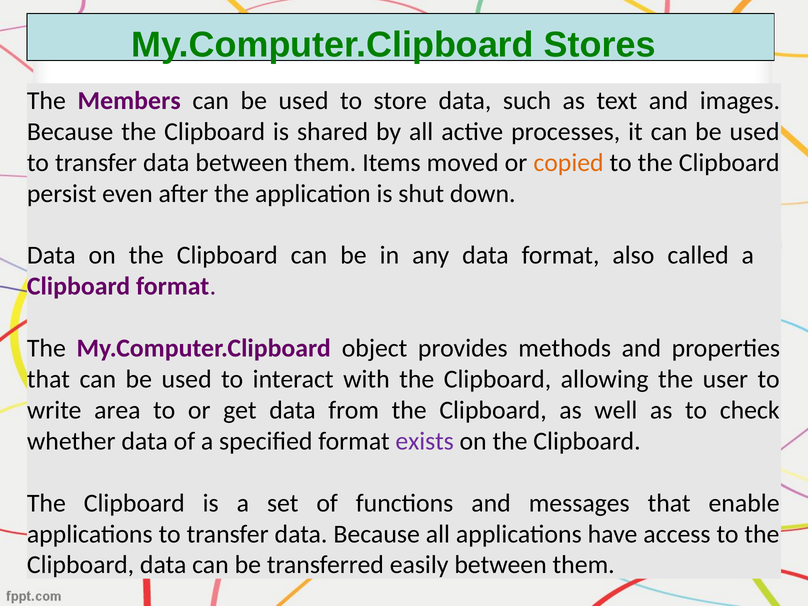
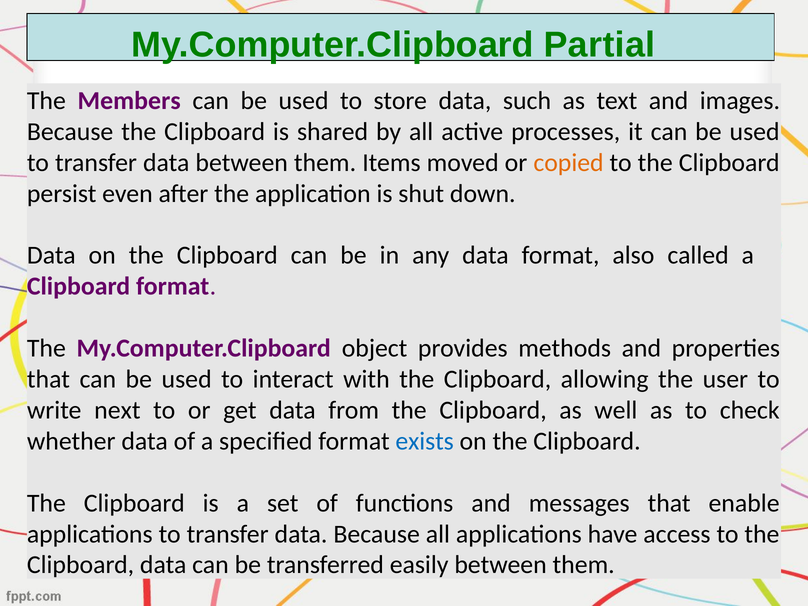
Stores: Stores -> Partial
area: area -> next
exists colour: purple -> blue
